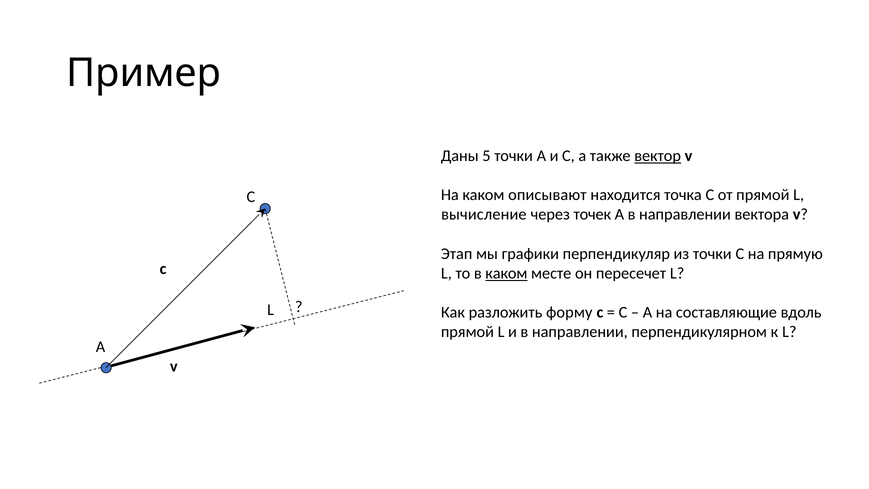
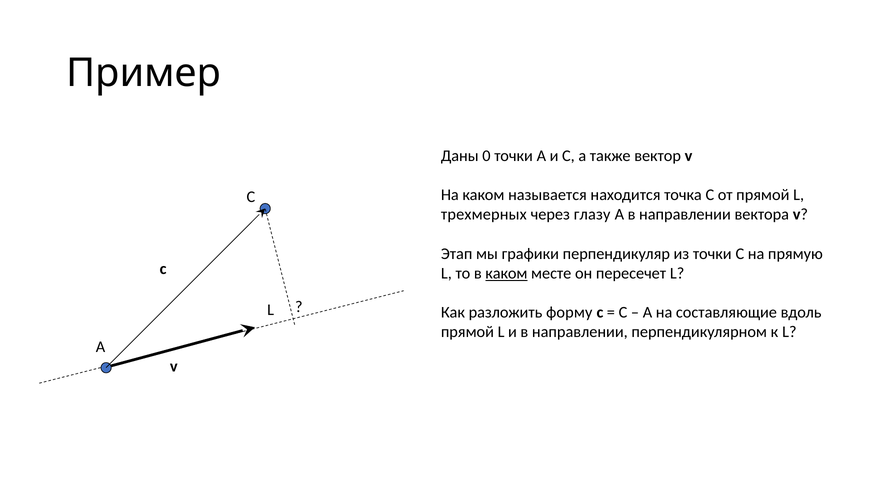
5: 5 -> 0
вектор underline: present -> none
описывают: описывают -> называется
вычисление: вычисление -> трехмерных
точек: точек -> глазу
